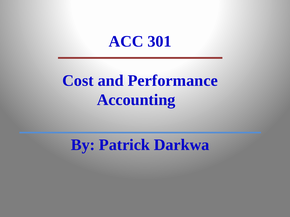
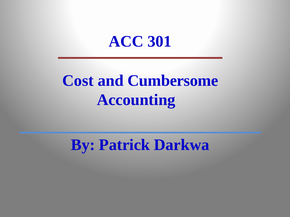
Performance: Performance -> Cumbersome
